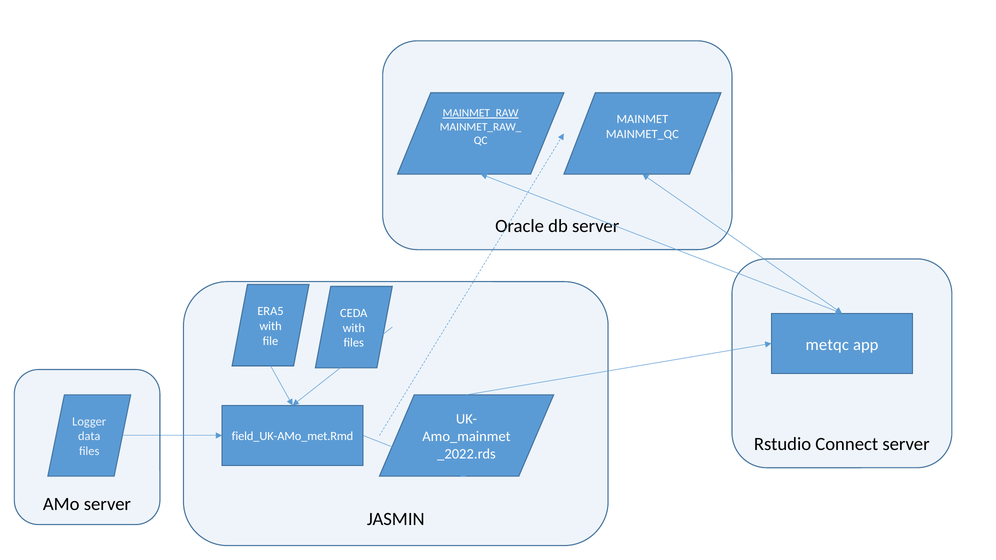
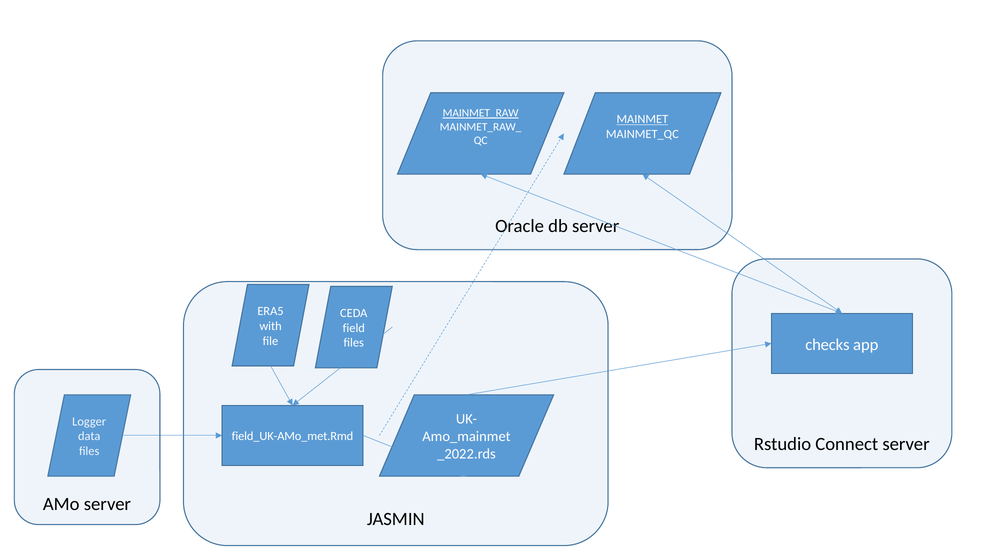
MAINMET underline: none -> present
with at (354, 328): with -> field
metqc: metqc -> checks
